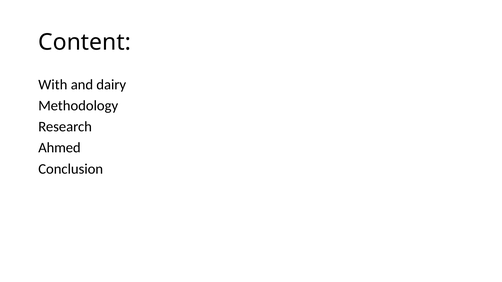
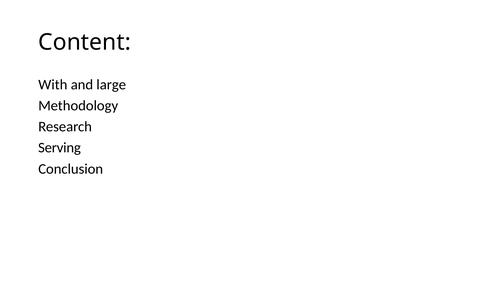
dairy: dairy -> large
Ahmed: Ahmed -> Serving
